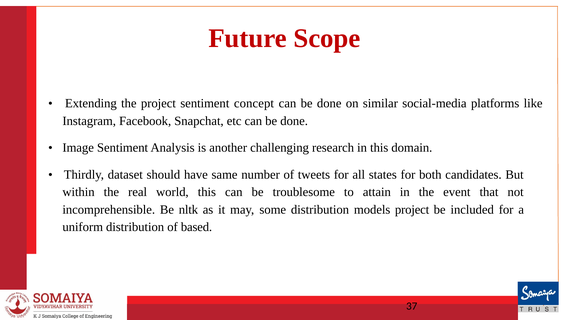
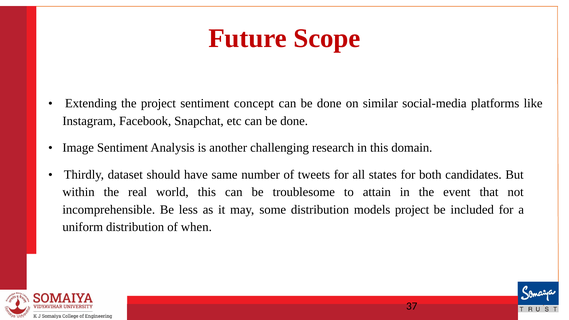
nltk: nltk -> less
based: based -> when
